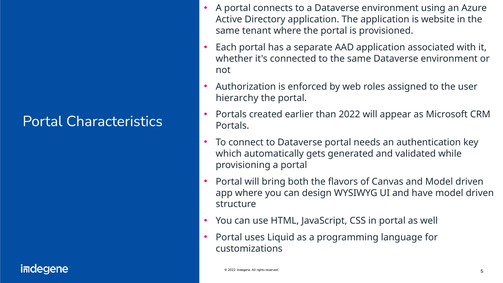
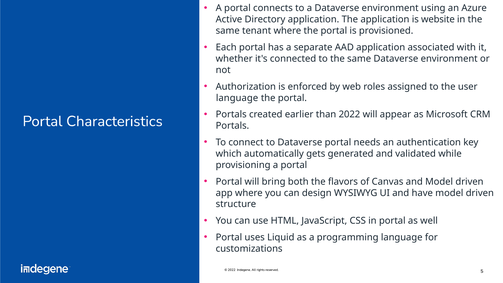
hierarchy at (237, 98): hierarchy -> language
